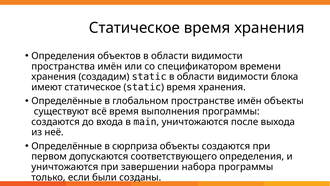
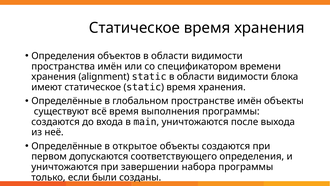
создадим: создадим -> alignment
сюрприза: сюрприза -> открытое
